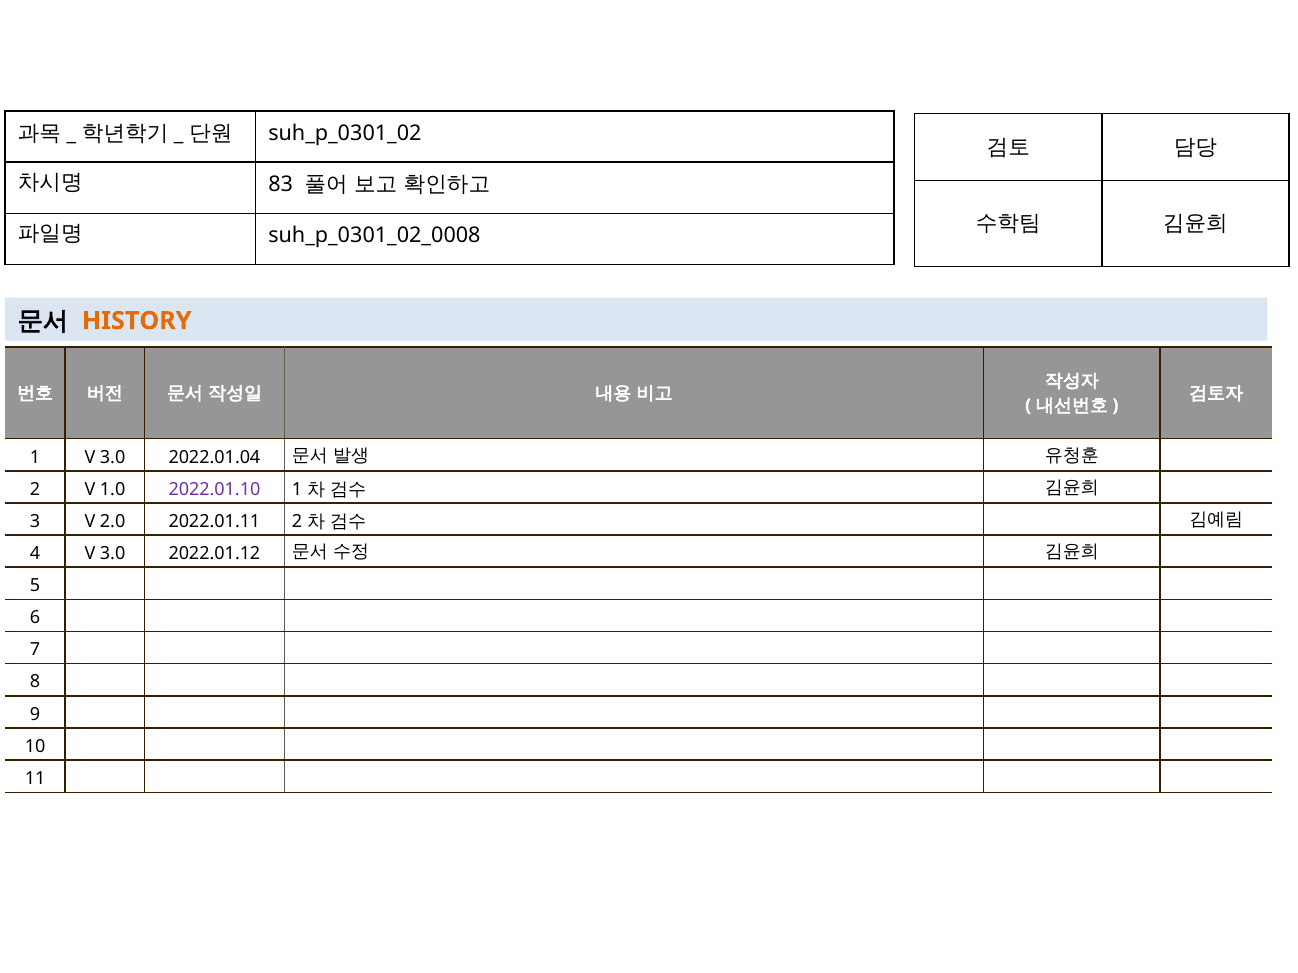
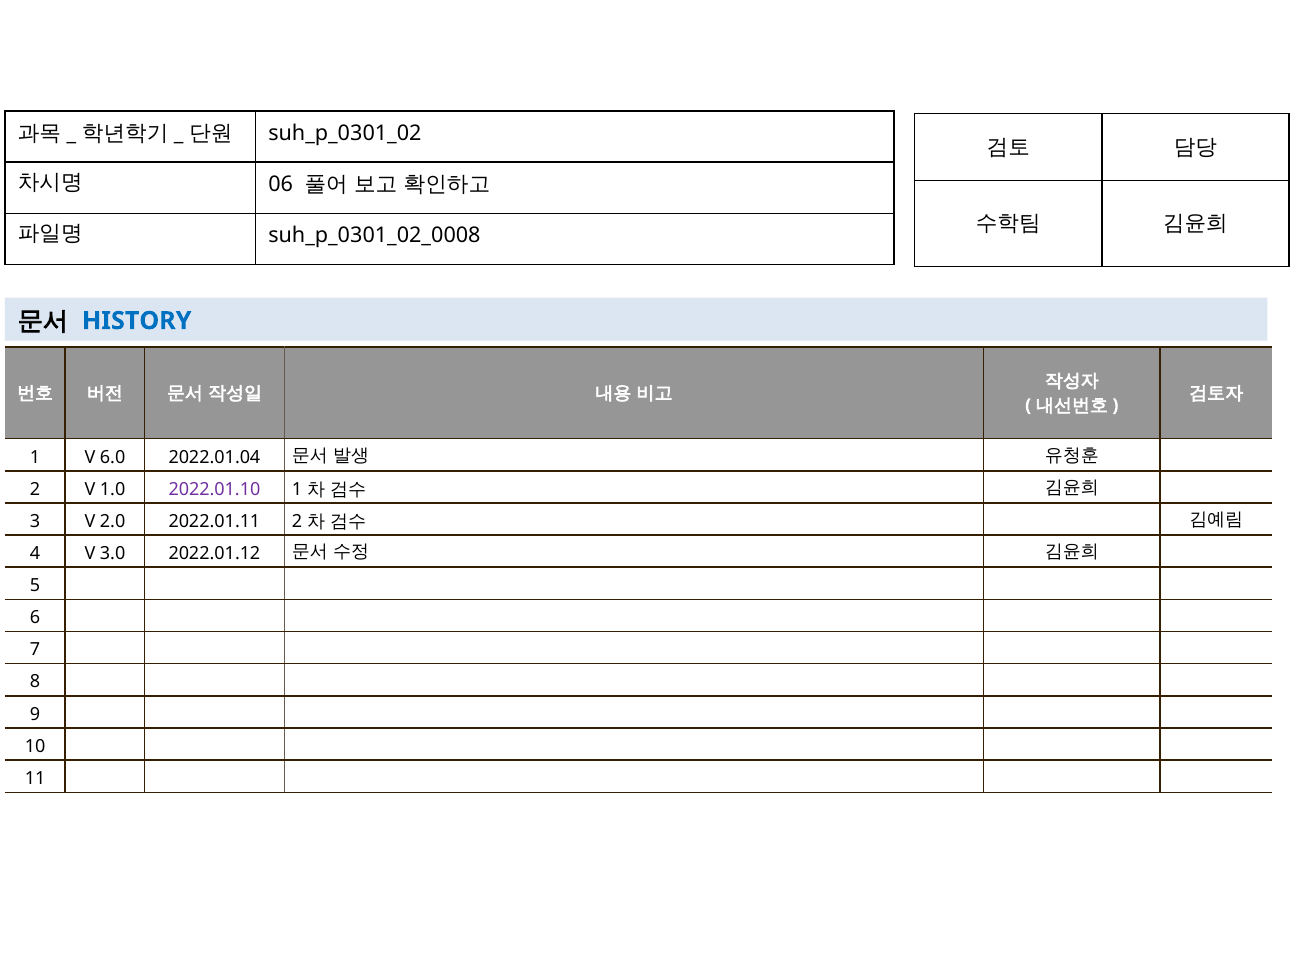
83: 83 -> 06
HISTORY colour: orange -> blue
1 V 3.0: 3.0 -> 6.0
